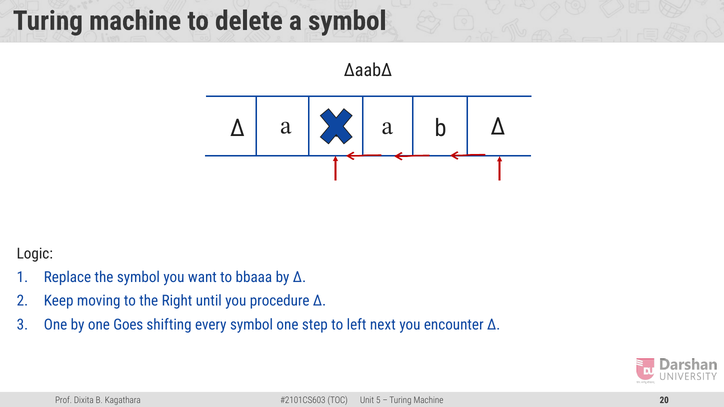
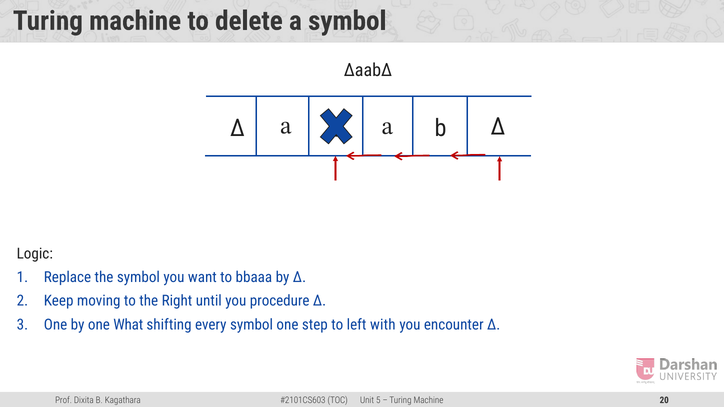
Goes: Goes -> What
next: next -> with
